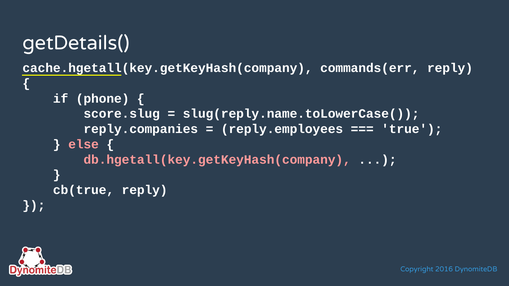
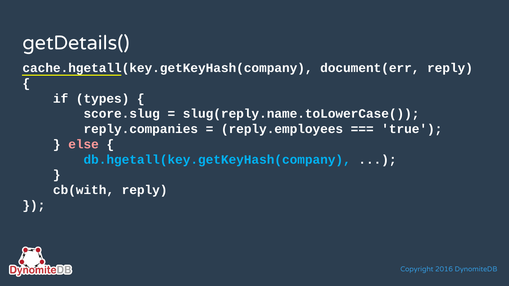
commands(err: commands(err -> document(err
phone: phone -> types
db.hgetall(key.getKeyHash(company colour: pink -> light blue
cb(true: cb(true -> cb(with
